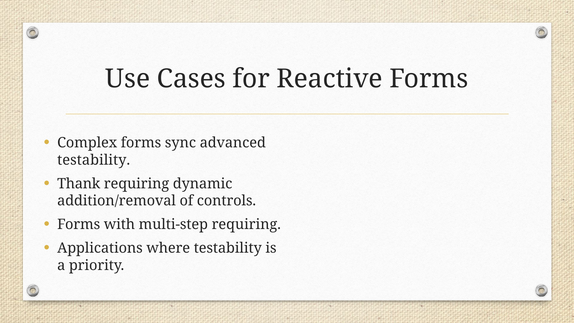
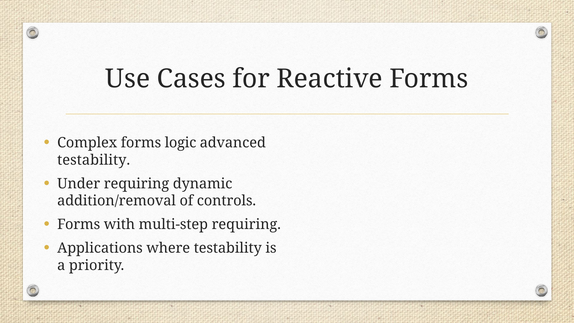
sync: sync -> logic
Thank: Thank -> Under
